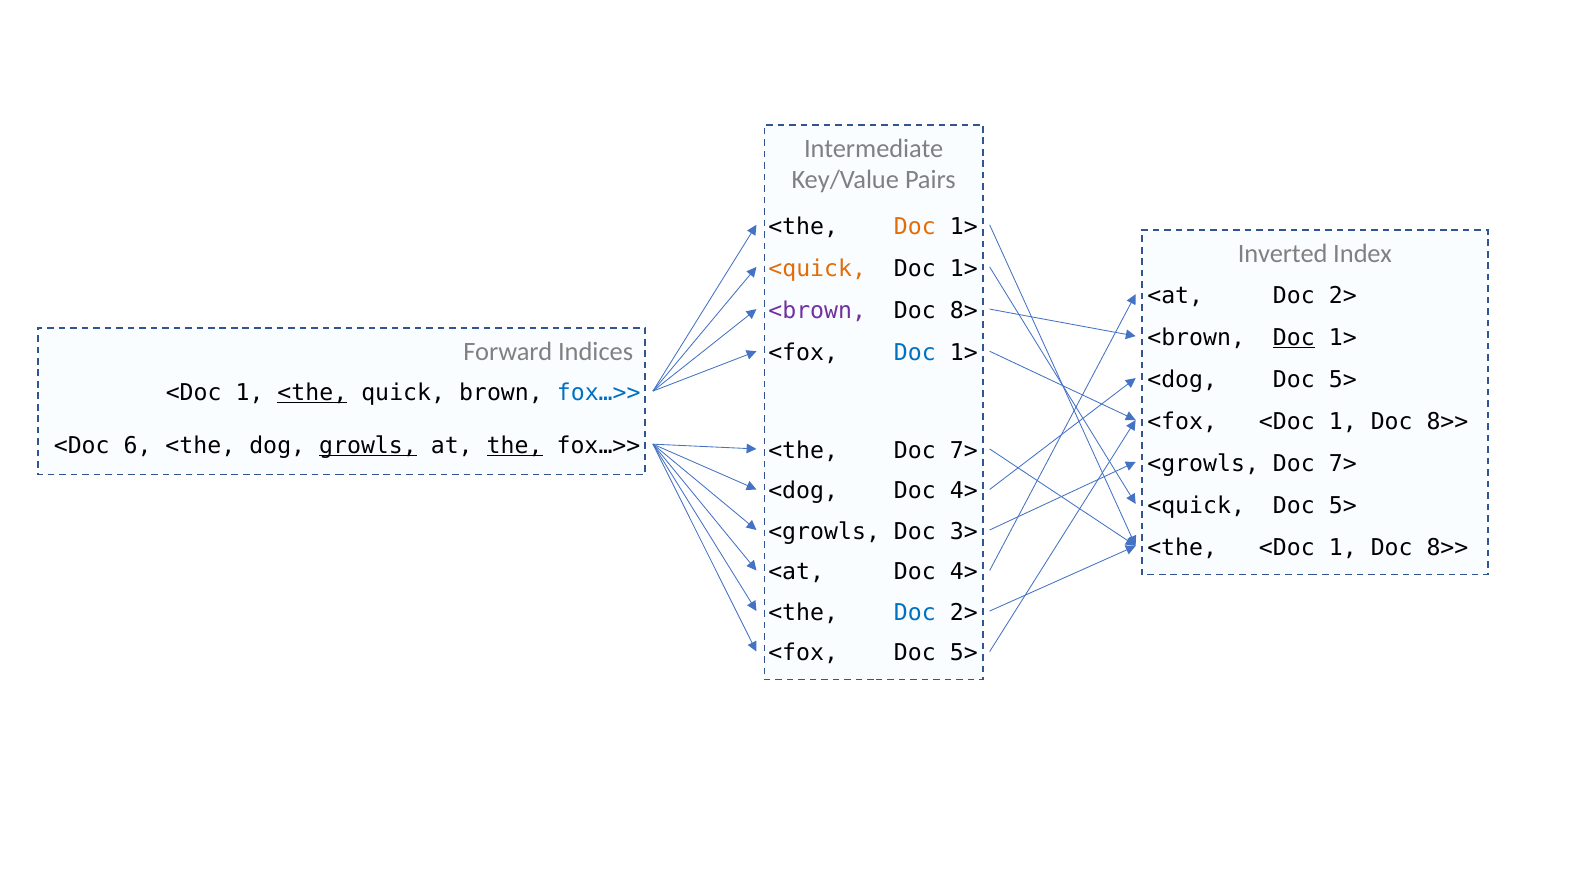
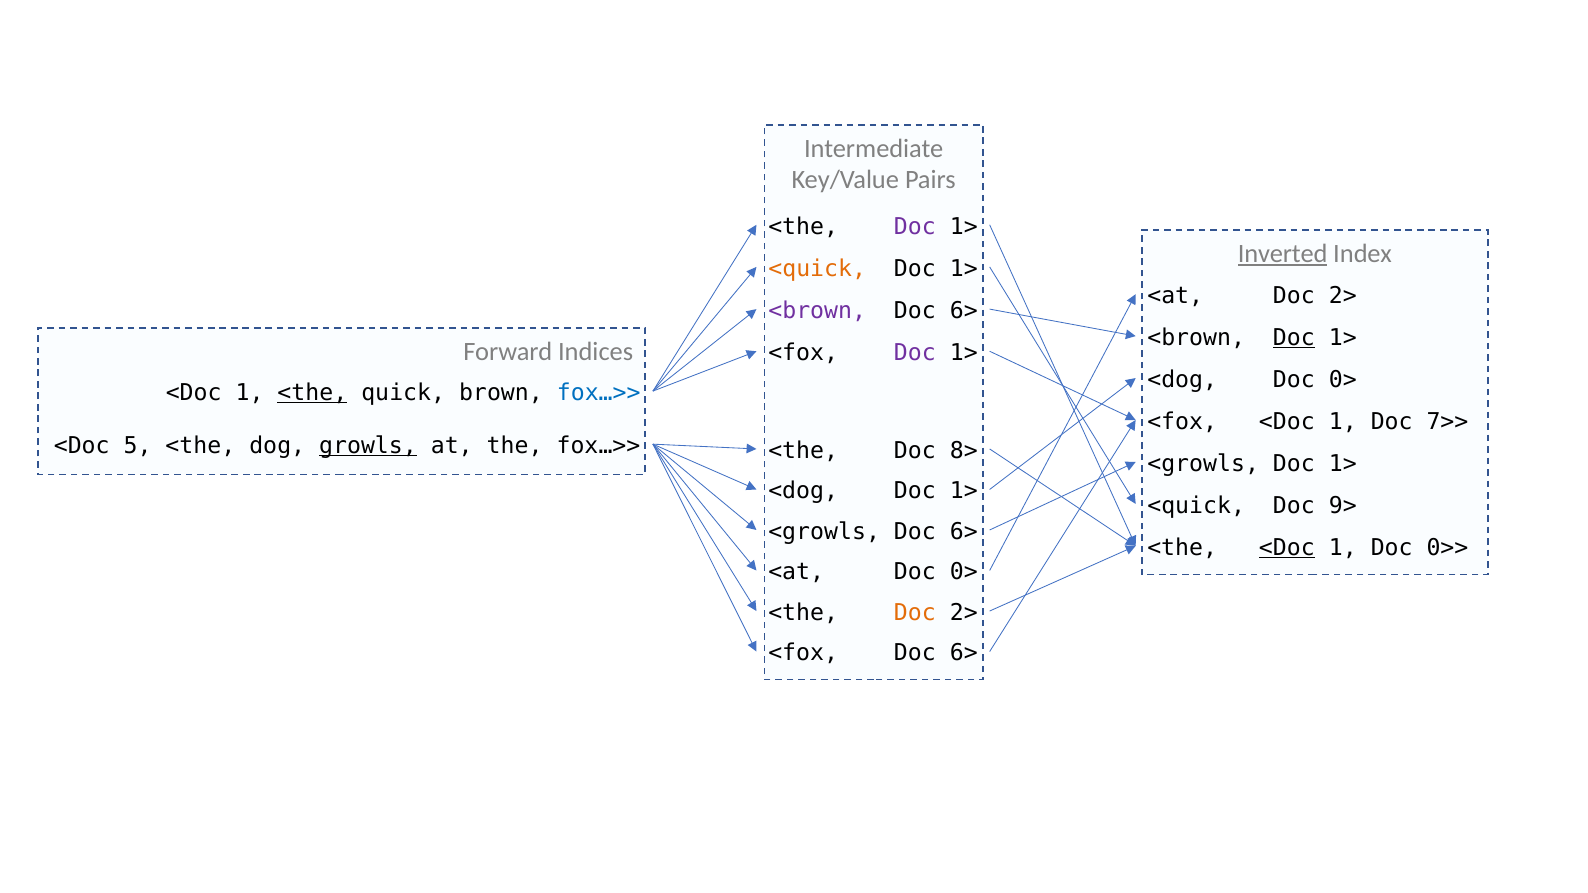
Doc at (915, 226) colour: orange -> purple
Inverted underline: none -> present
8> at (964, 311): 8> -> 6>
Doc at (915, 353) colour: blue -> purple
<dog Doc 5>: 5> -> 0>
8>> at (1447, 422): 8>> -> 7>>
6: 6 -> 5
the underline: present -> none
<the Doc 7>: 7> -> 8>
<growls Doc 7>: 7> -> 1>
<dog Doc 4>: 4> -> 1>
<quick Doc 5>: 5> -> 9>
<growls Doc 3>: 3> -> 6>
<Doc at (1287, 548) underline: none -> present
8>> at (1447, 548): 8>> -> 0>>
<at Doc 4>: 4> -> 0>
Doc at (915, 613) colour: blue -> orange
<fox Doc 5>: 5> -> 6>
